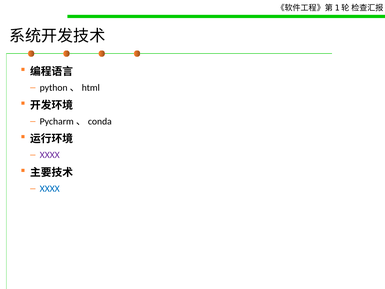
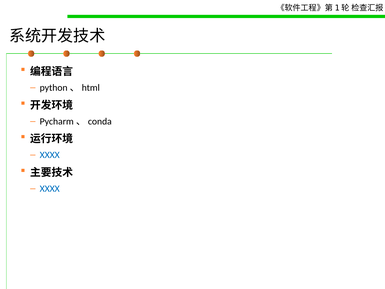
XXXX at (50, 155) colour: purple -> blue
